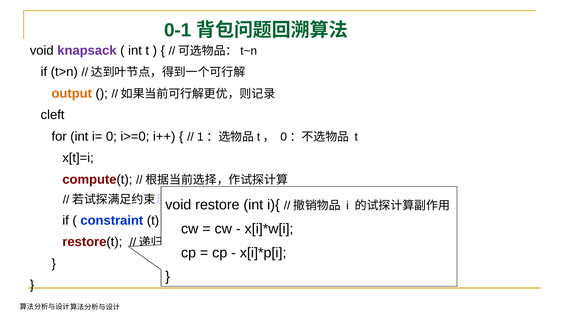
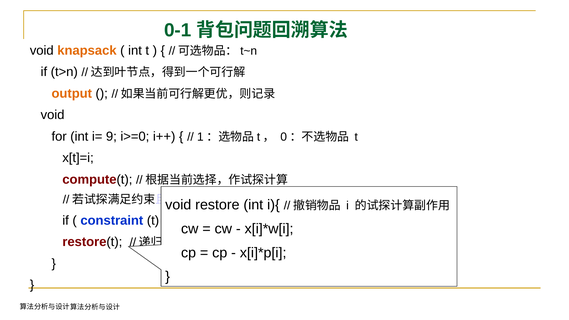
knapsack colour: purple -> orange
cleft at (53, 115): cleft -> void
0: 0 -> 9
